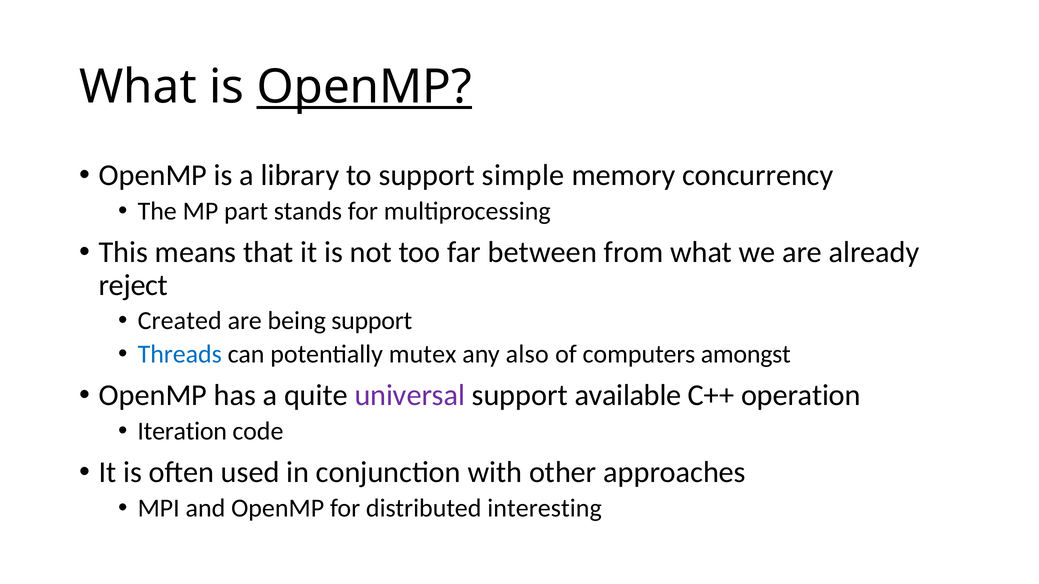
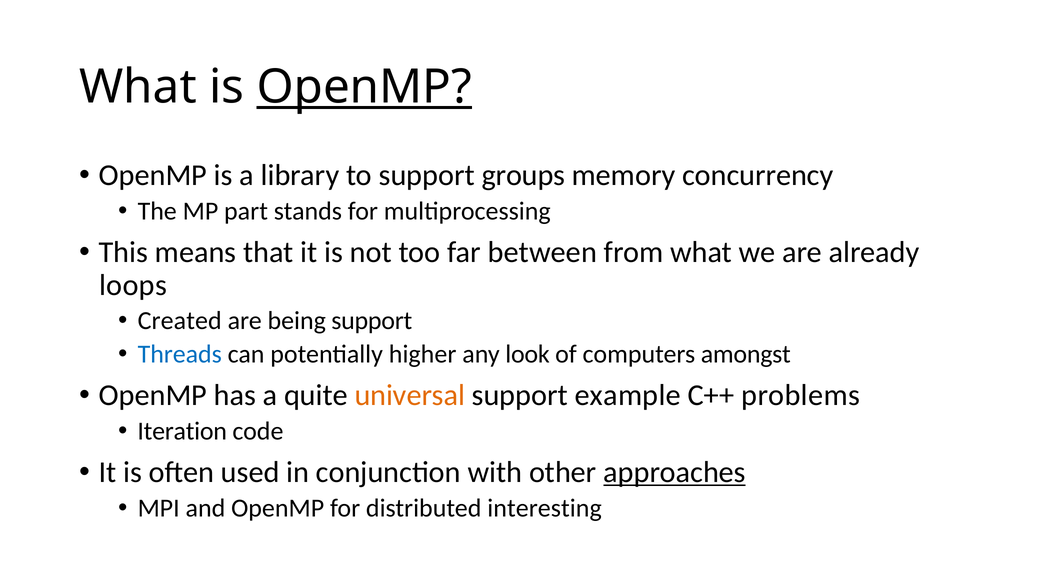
simple: simple -> groups
reject: reject -> loops
mutex: mutex -> higher
also: also -> look
universal colour: purple -> orange
available: available -> example
operation: operation -> problems
approaches underline: none -> present
